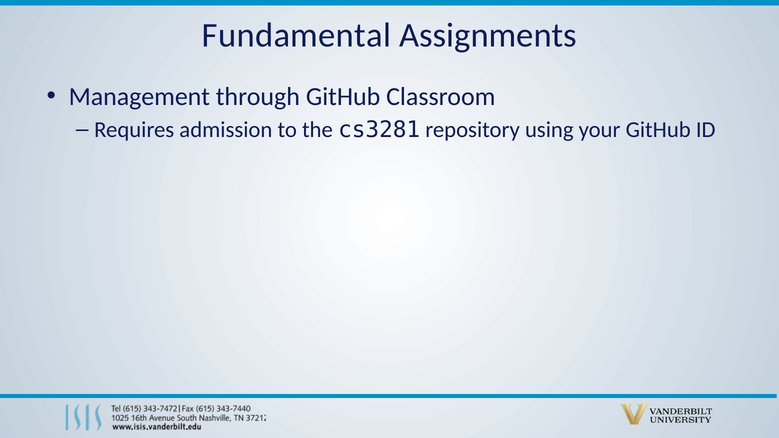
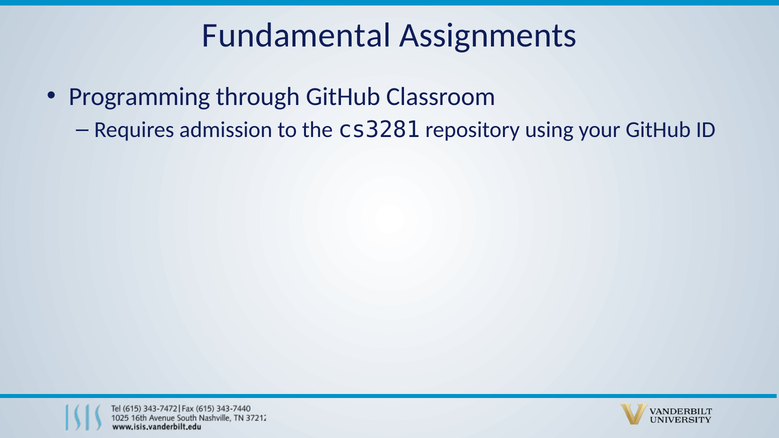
Management: Management -> Programming
